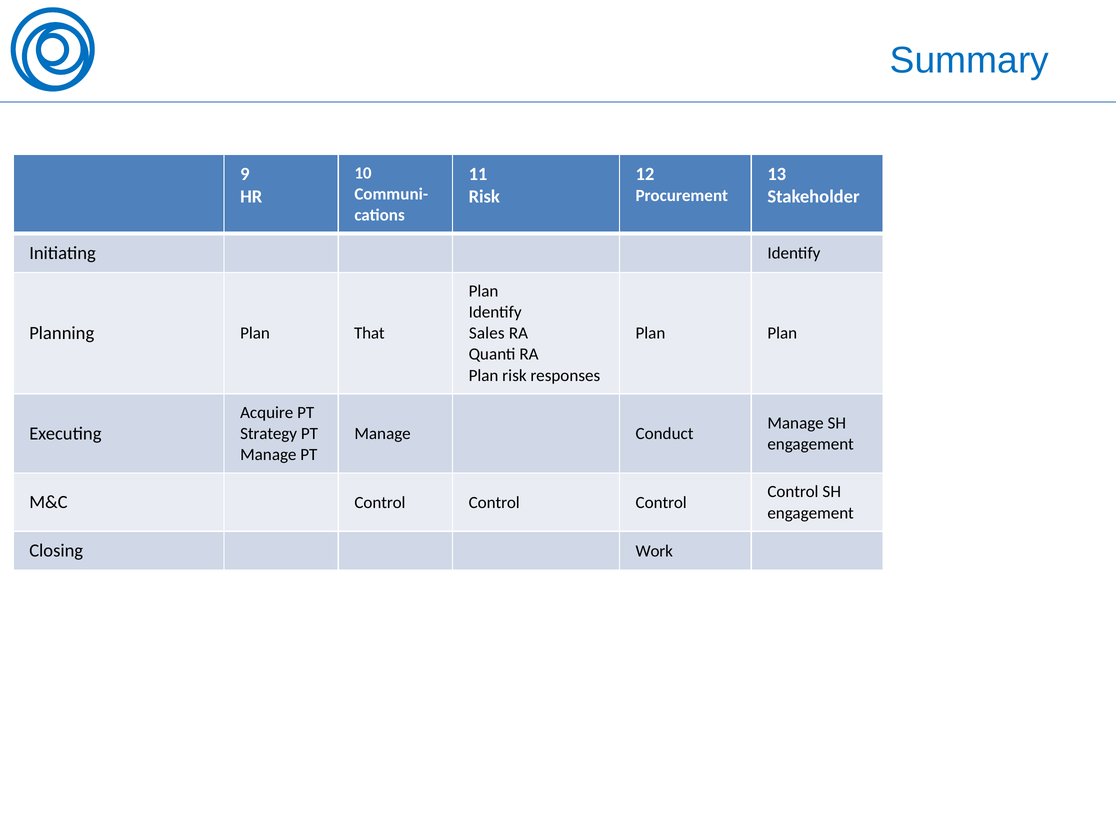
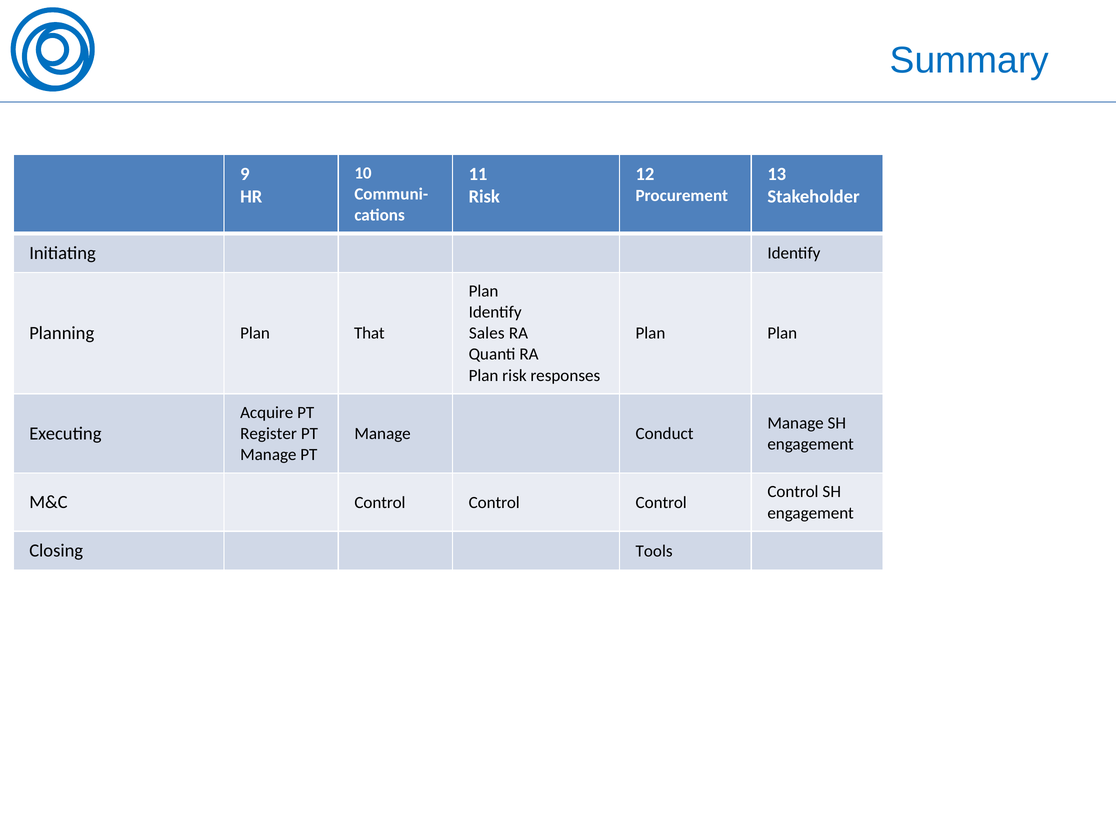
Strategy: Strategy -> Register
Work: Work -> Tools
